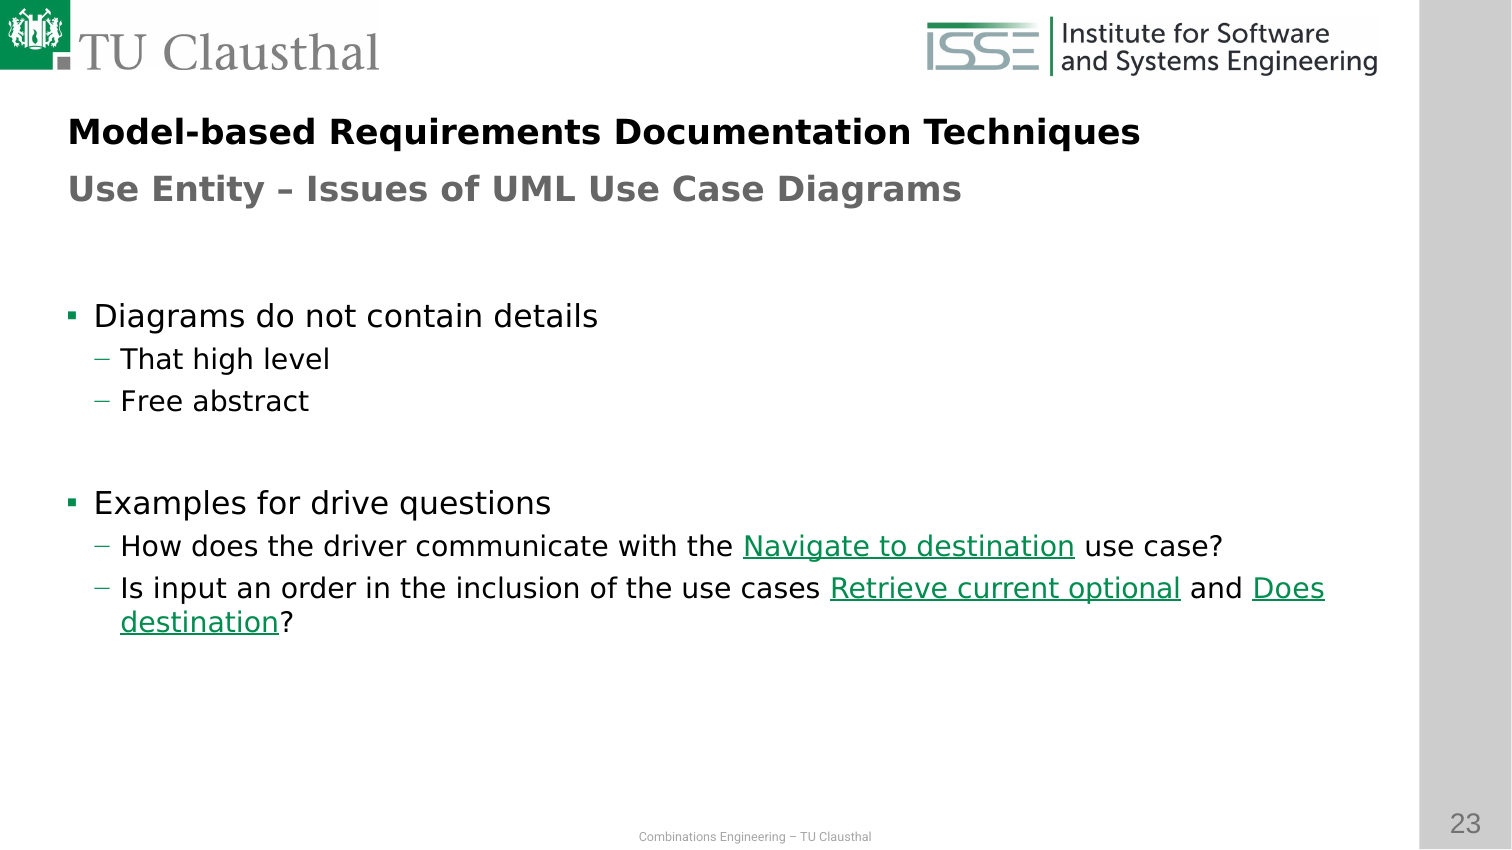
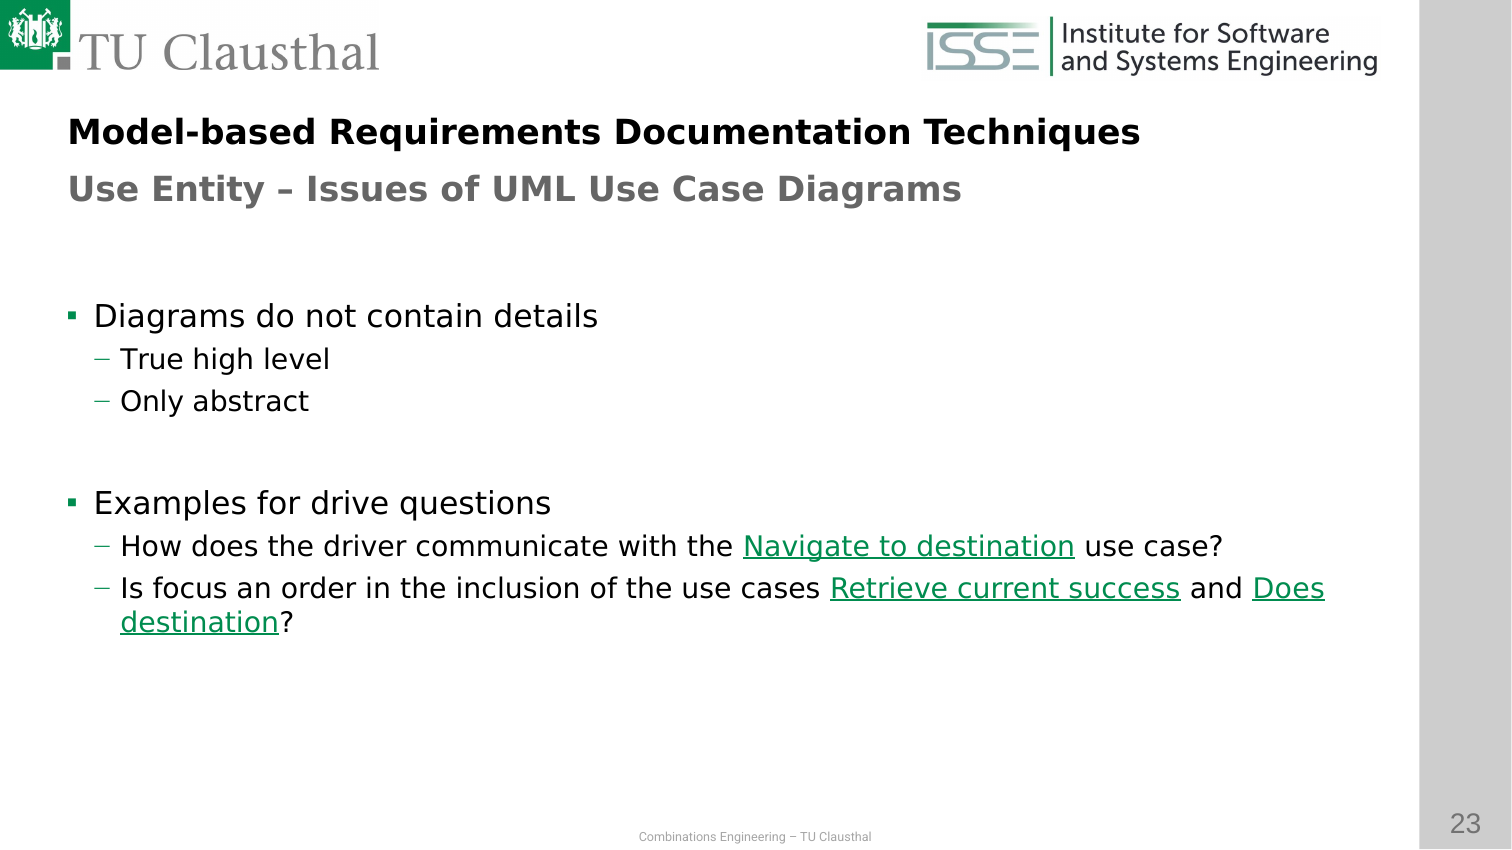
That: That -> True
Free: Free -> Only
input: input -> focus
optional: optional -> success
